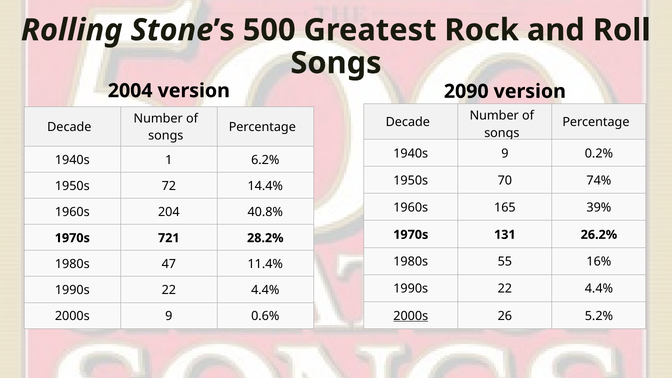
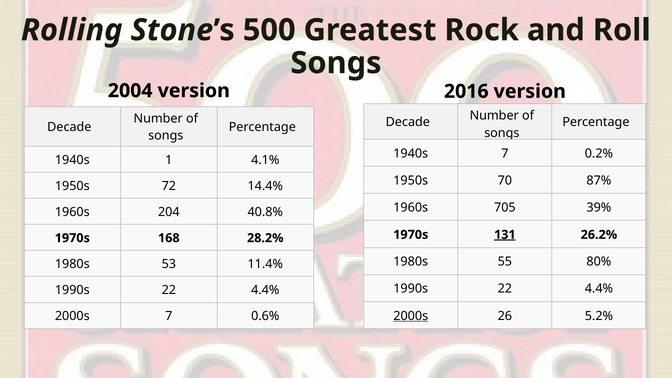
2090: 2090 -> 2016
1940s 9: 9 -> 7
6.2%: 6.2% -> 4.1%
74%: 74% -> 87%
165: 165 -> 705
131 underline: none -> present
721: 721 -> 168
16%: 16% -> 80%
47: 47 -> 53
2000s 9: 9 -> 7
